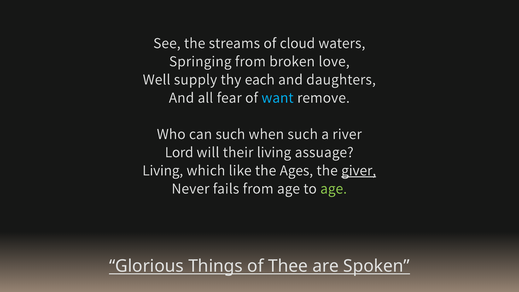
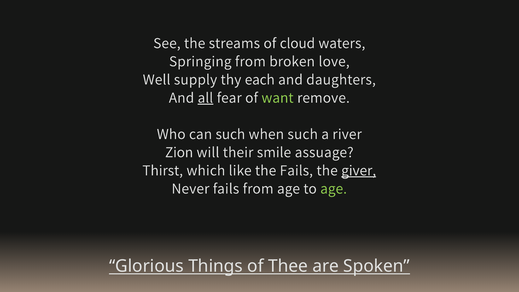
all underline: none -> present
want colour: light blue -> light green
Lord: Lord -> Zion
their living: living -> smile
Living at (163, 170): Living -> Thirst
the Ages: Ages -> Fails
